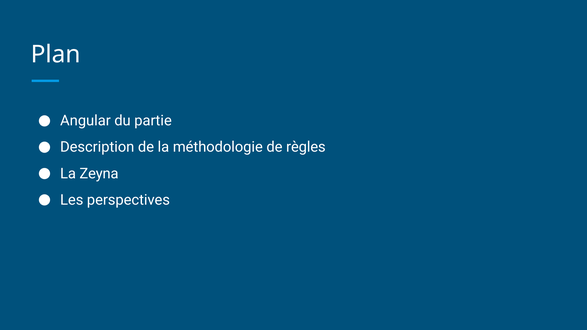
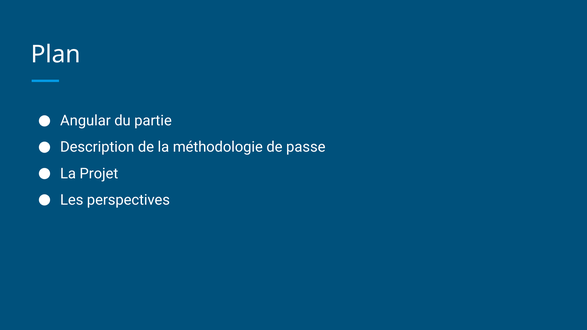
règles: règles -> passe
Zeyna: Zeyna -> Projet
